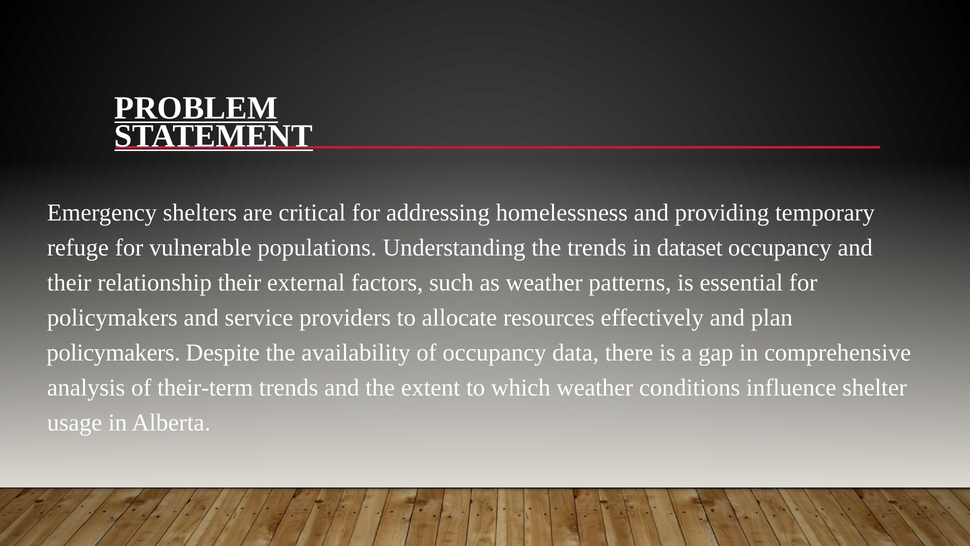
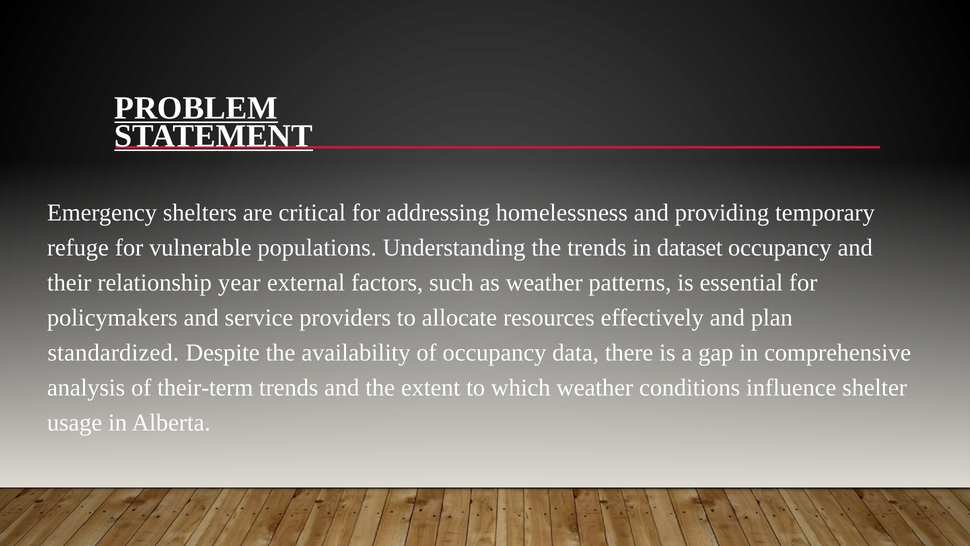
relationship their: their -> year
policymakers at (113, 352): policymakers -> standardized
